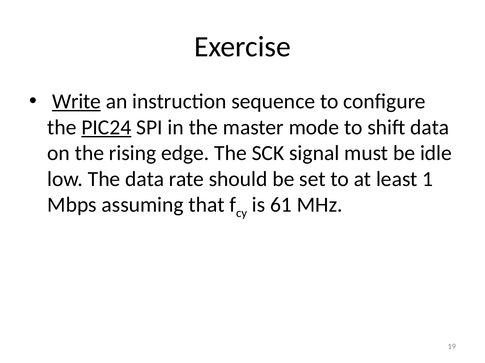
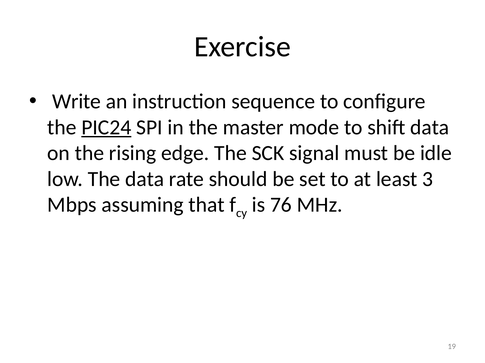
Write underline: present -> none
1: 1 -> 3
61: 61 -> 76
